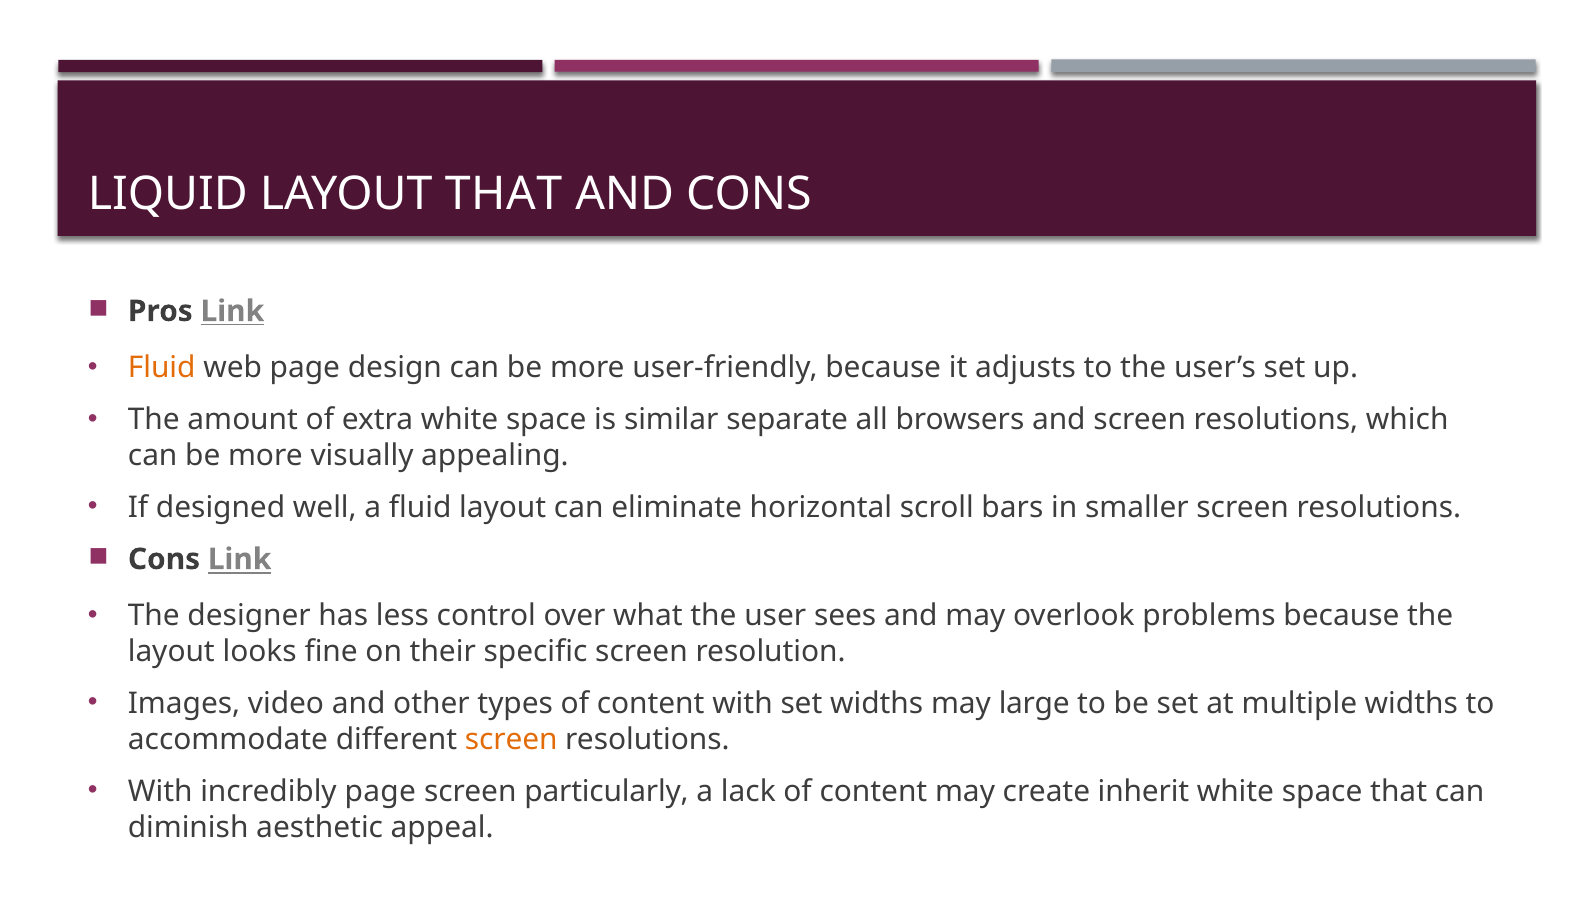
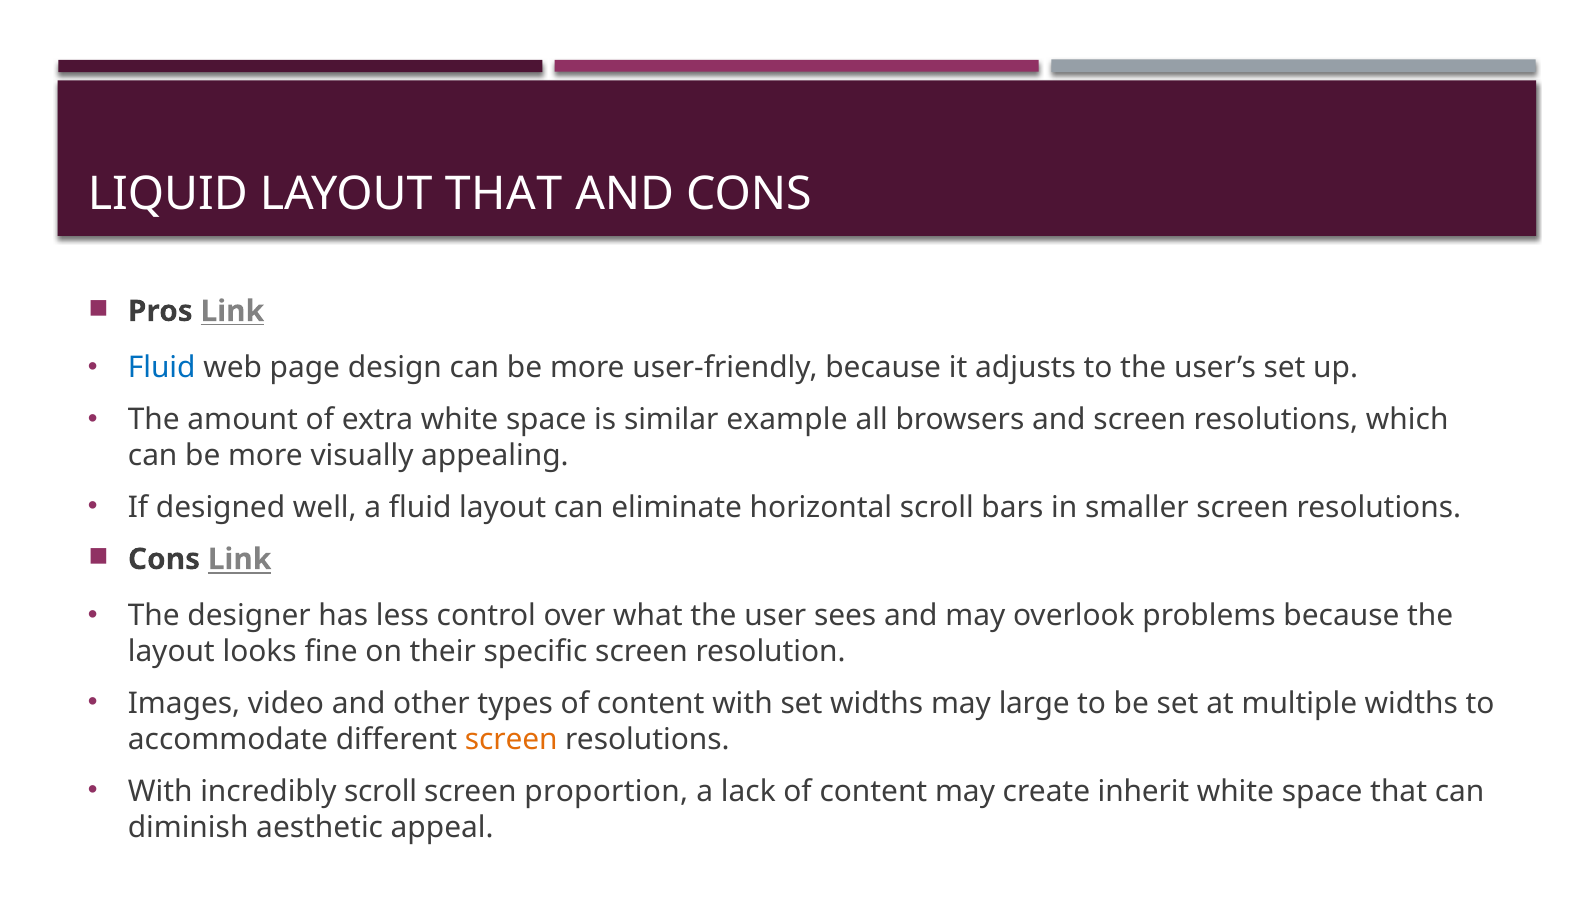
Fluid at (162, 368) colour: orange -> blue
separate: separate -> example
incredibly page: page -> scroll
particularly: particularly -> proportion
